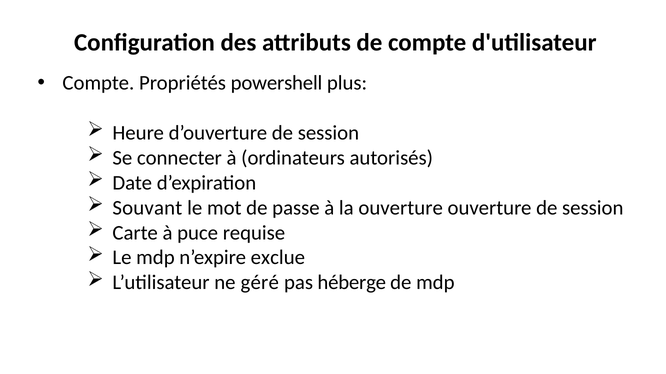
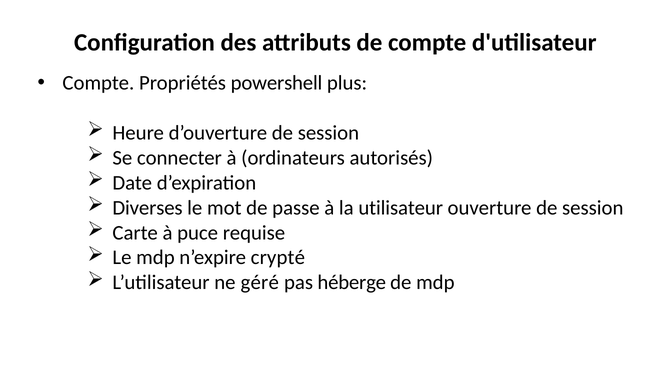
Souvant: Souvant -> Diverses
la ouverture: ouverture -> utilisateur
exclue: exclue -> crypté
